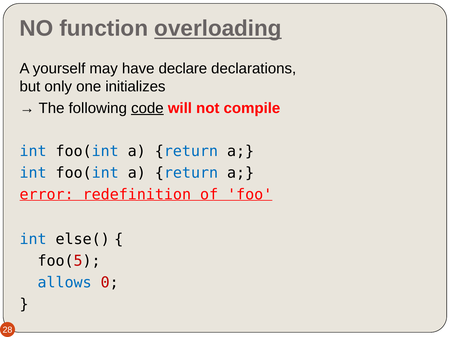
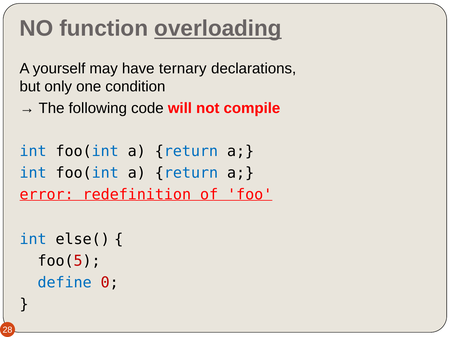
declare: declare -> ternary
initializes: initializes -> condition
code underline: present -> none
allows: allows -> define
